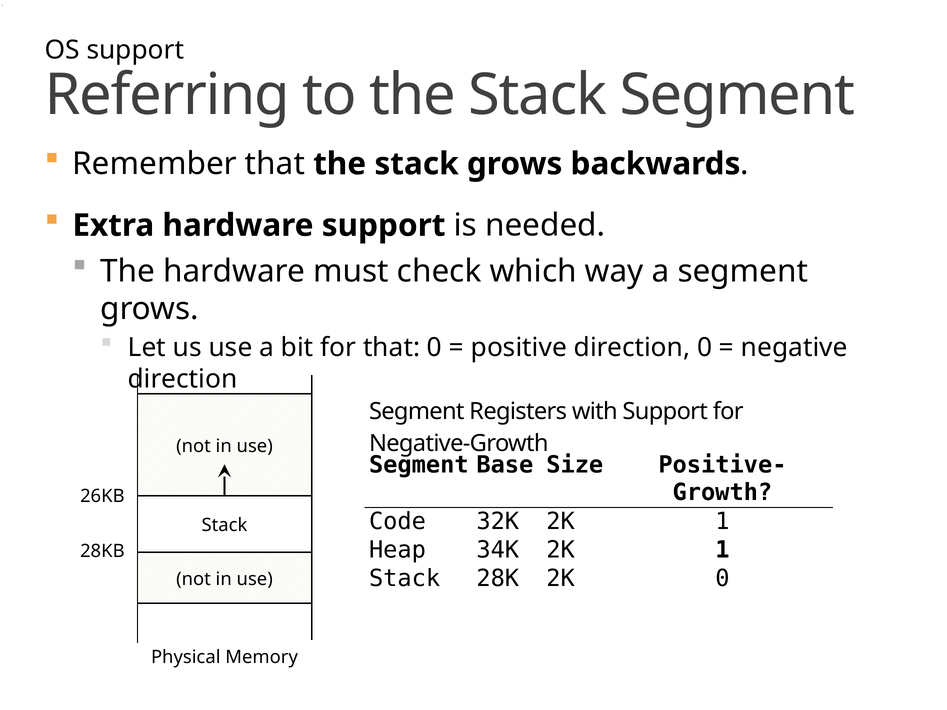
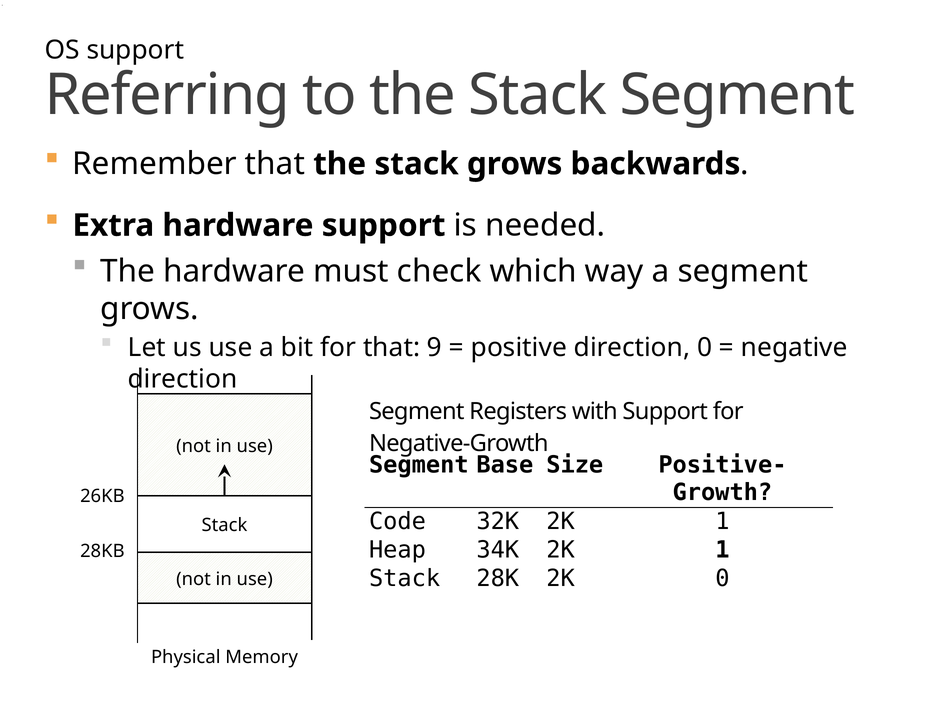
that 0: 0 -> 9
